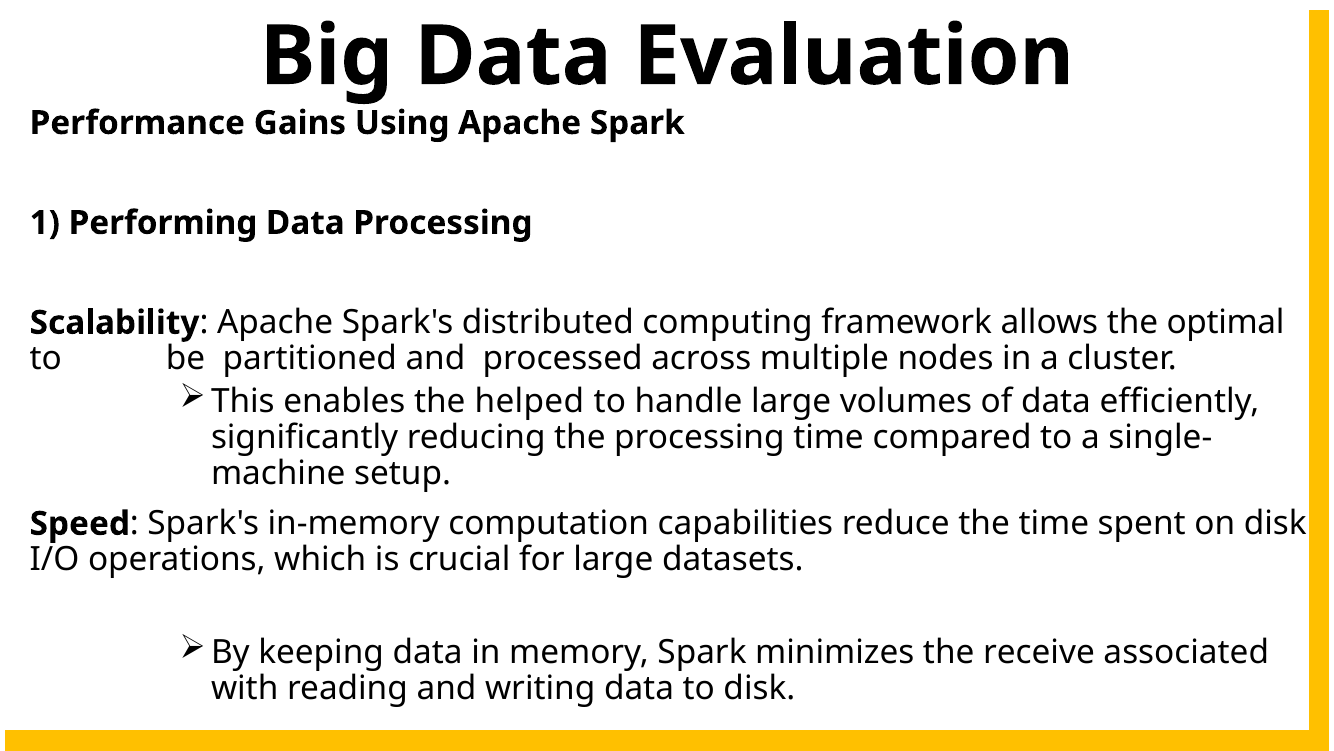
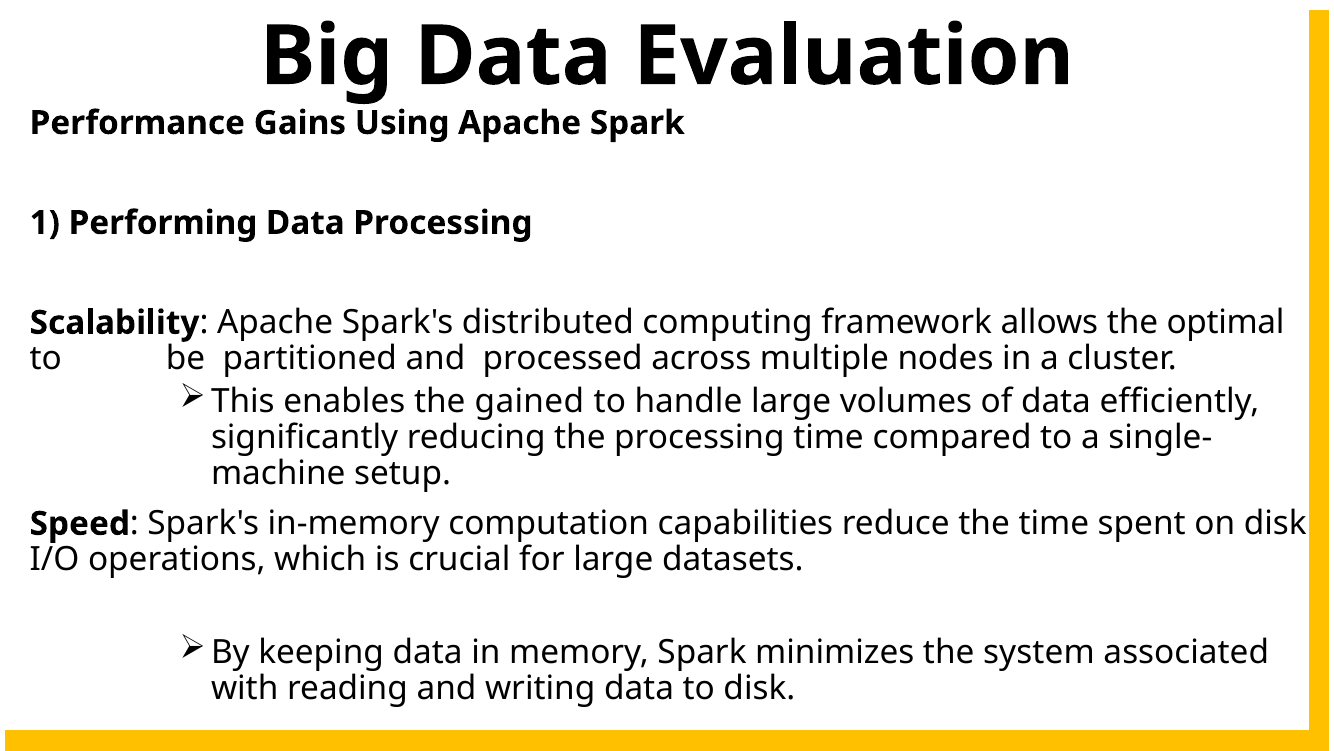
helped: helped -> gained
receive: receive -> system
